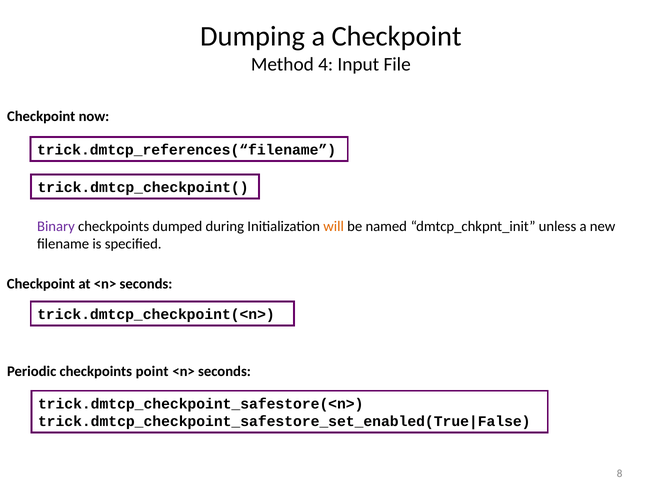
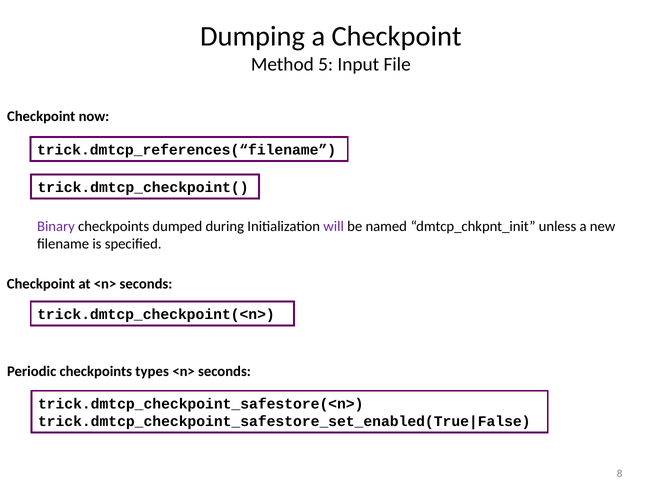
4: 4 -> 5
will colour: orange -> purple
point: point -> types
